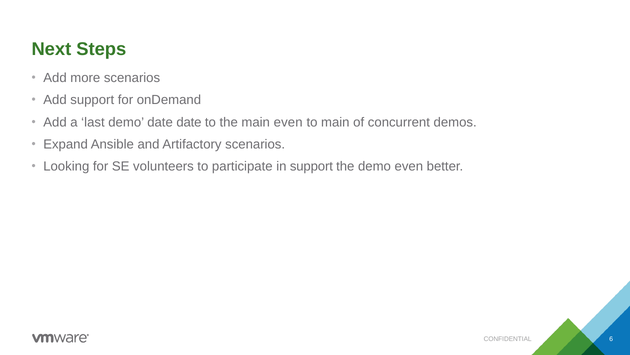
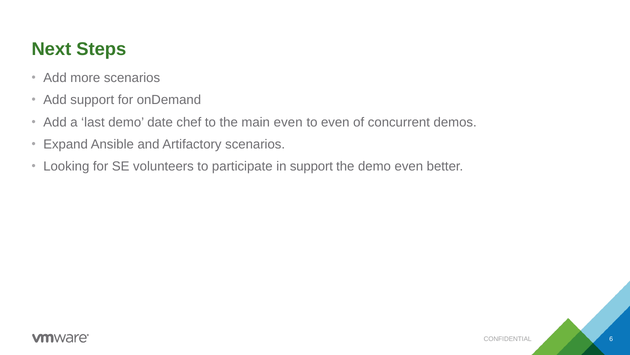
date date: date -> chef
to main: main -> even
